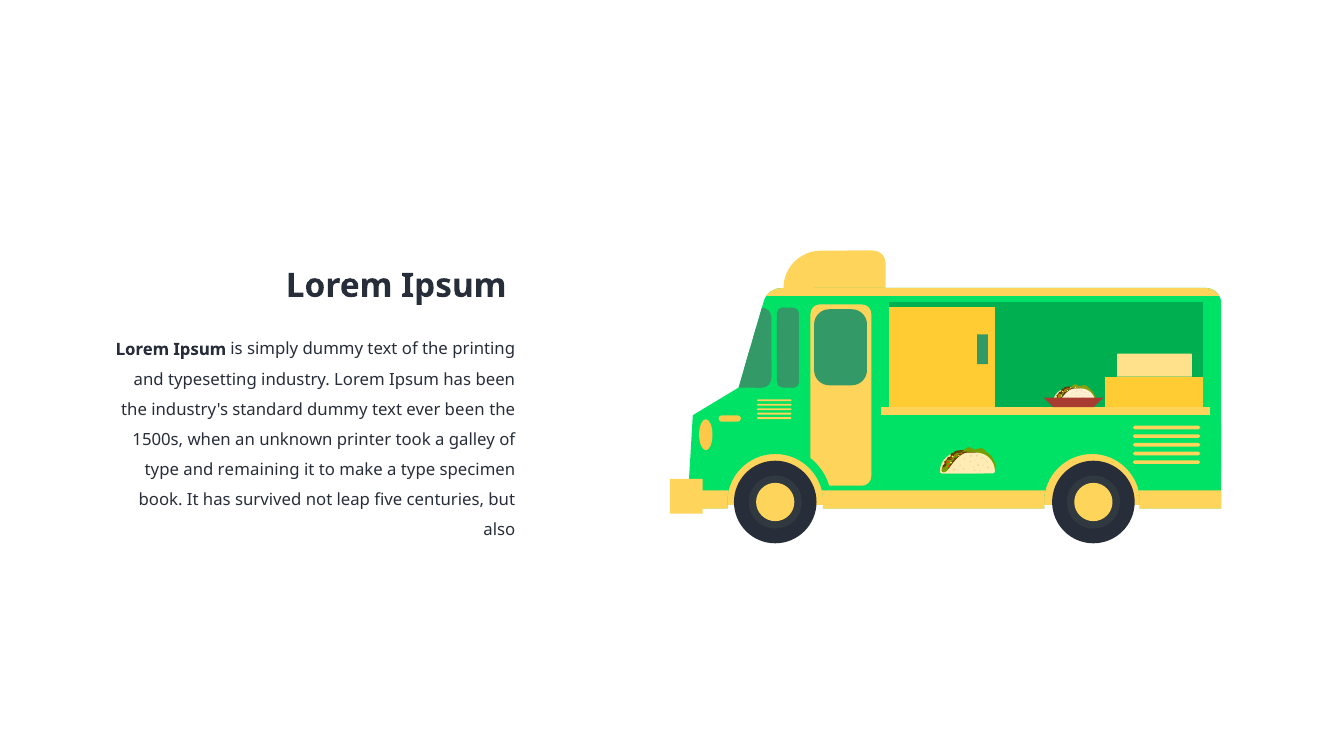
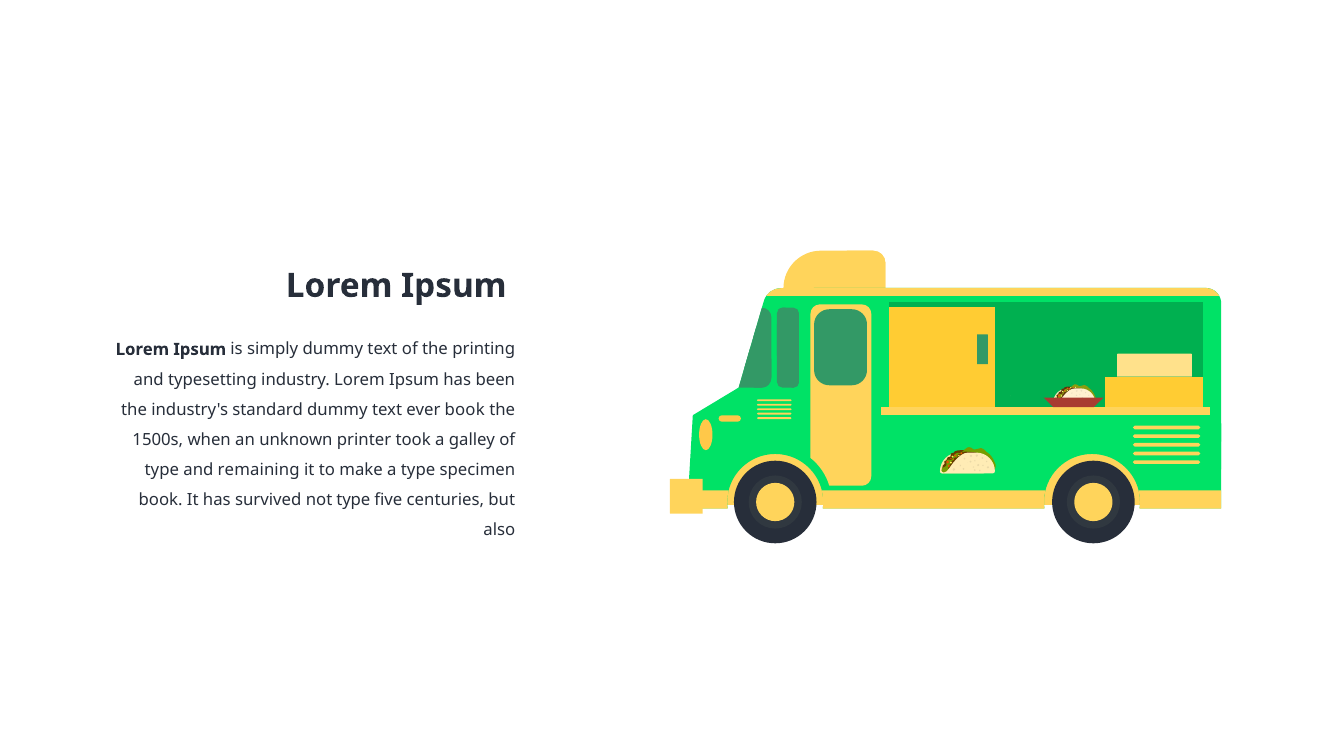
ever been: been -> book
not leap: leap -> type
